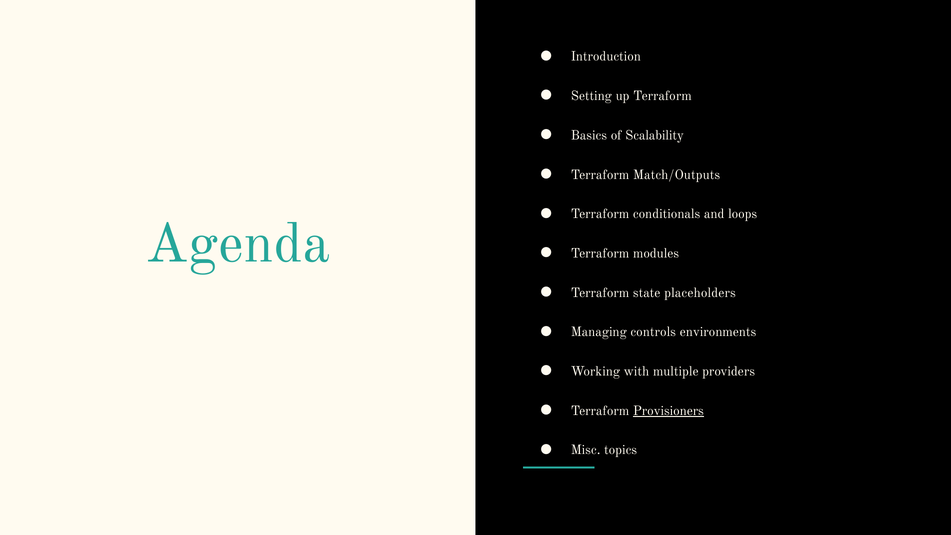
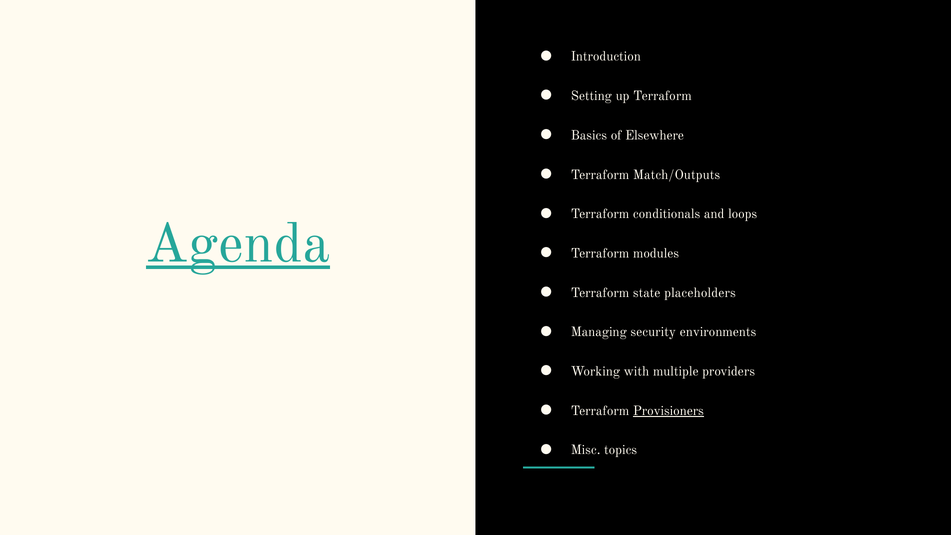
Scalability: Scalability -> Elsewhere
Agenda underline: none -> present
controls: controls -> security
